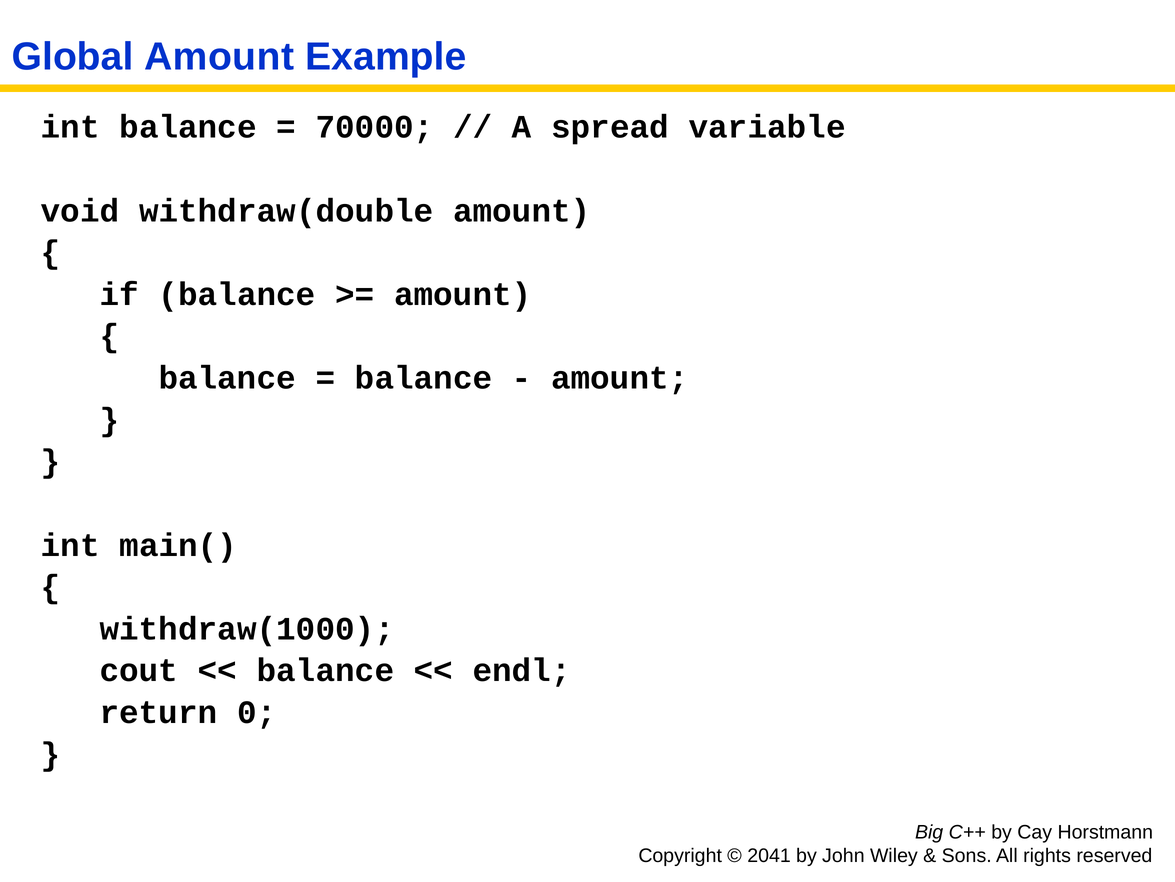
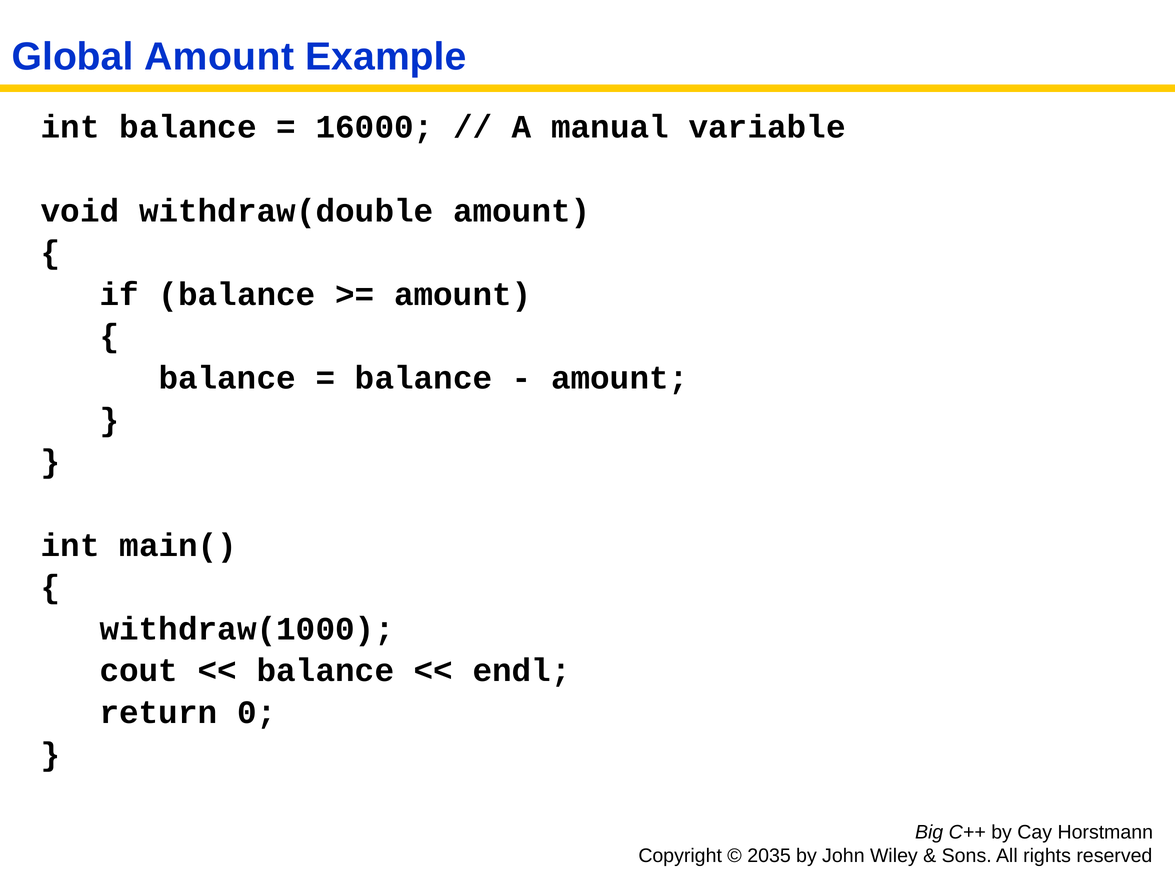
70000: 70000 -> 16000
spread: spread -> manual
2041: 2041 -> 2035
